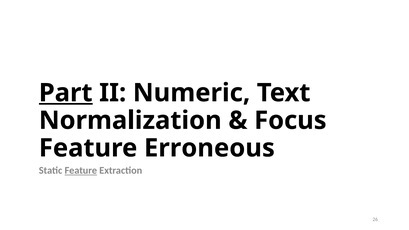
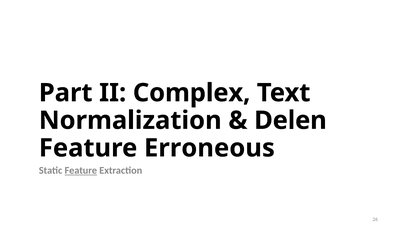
Part underline: present -> none
Numeric: Numeric -> Complex
Focus: Focus -> Delen
